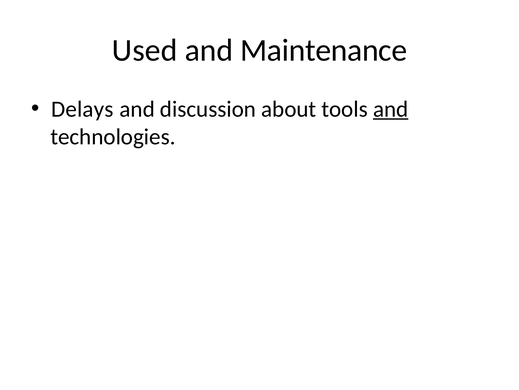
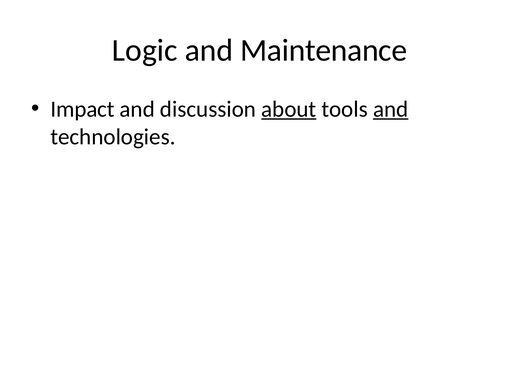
Used: Used -> Logic
Delays: Delays -> Impact
about underline: none -> present
